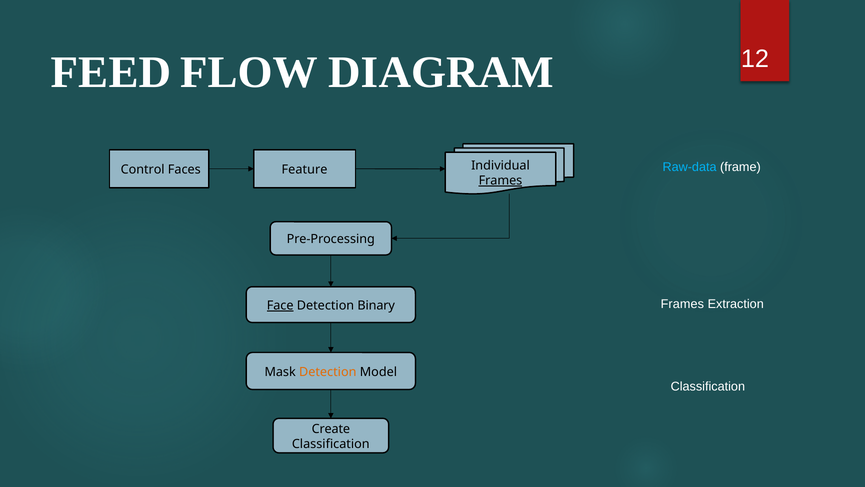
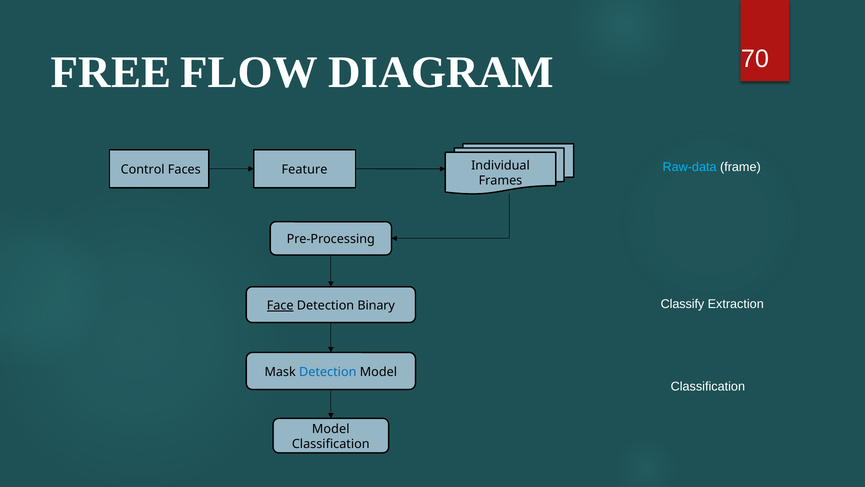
FEED: FEED -> FREE
12: 12 -> 70
Frames at (500, 180) underline: present -> none
Frames at (682, 304): Frames -> Classify
Detection at (328, 371) colour: orange -> blue
Create at (331, 429): Create -> Model
